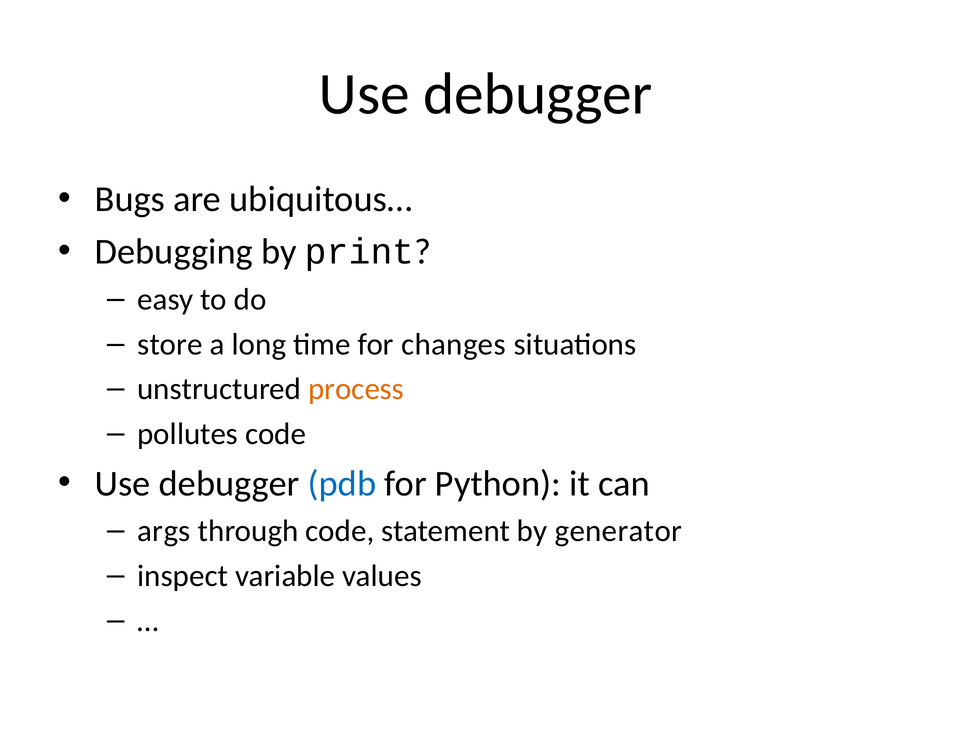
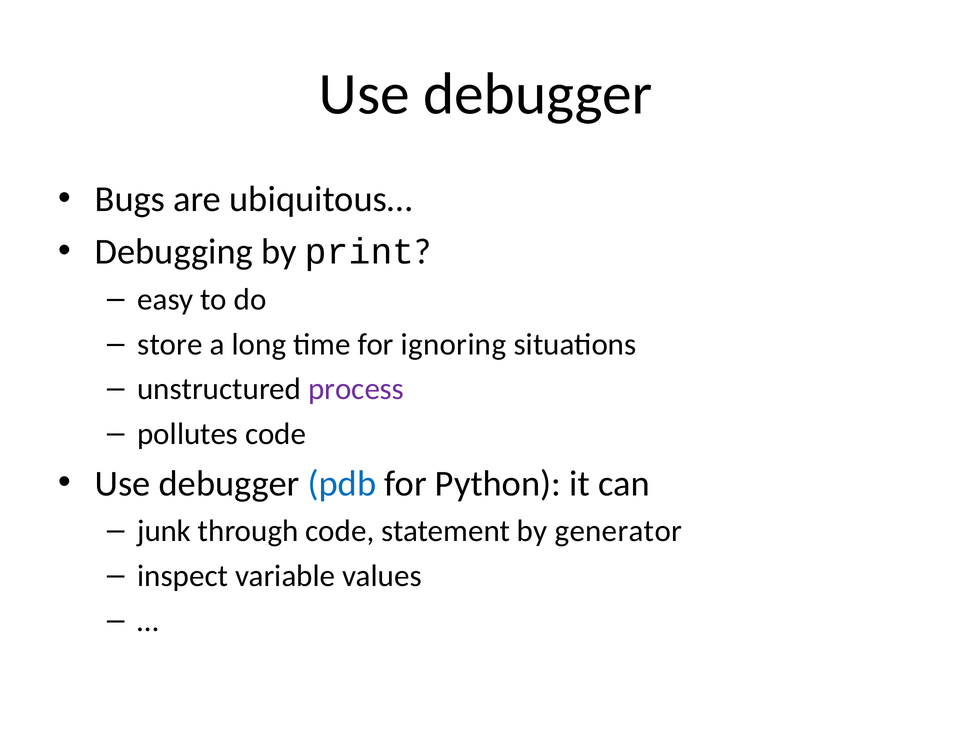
changes: changes -> ignoring
process colour: orange -> purple
args: args -> junk
